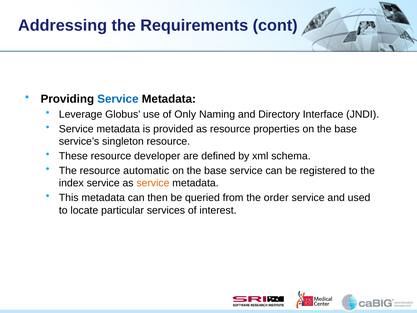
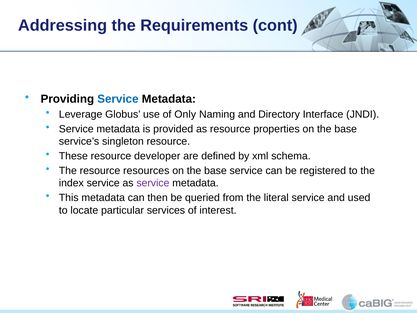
automatic: automatic -> resources
service at (153, 183) colour: orange -> purple
order: order -> literal
